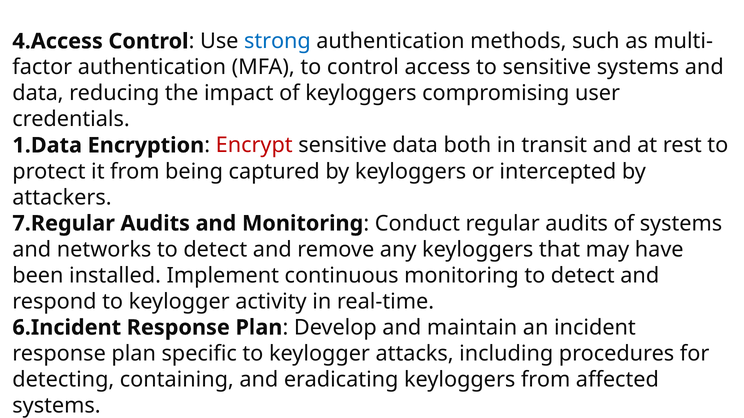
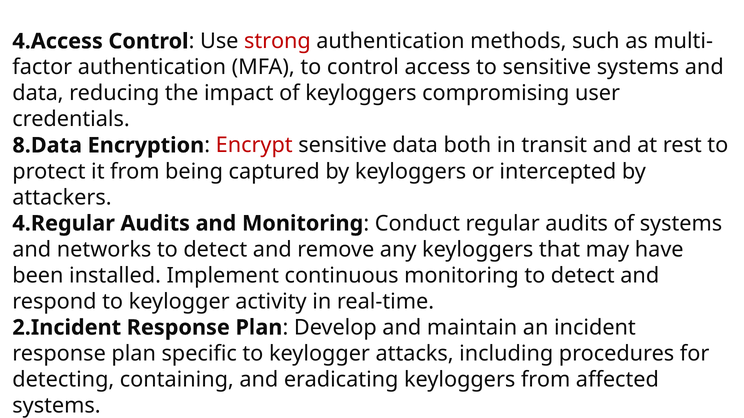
strong colour: blue -> red
1.Data: 1.Data -> 8.Data
7.Regular: 7.Regular -> 4.Regular
6.Incident: 6.Incident -> 2.Incident
